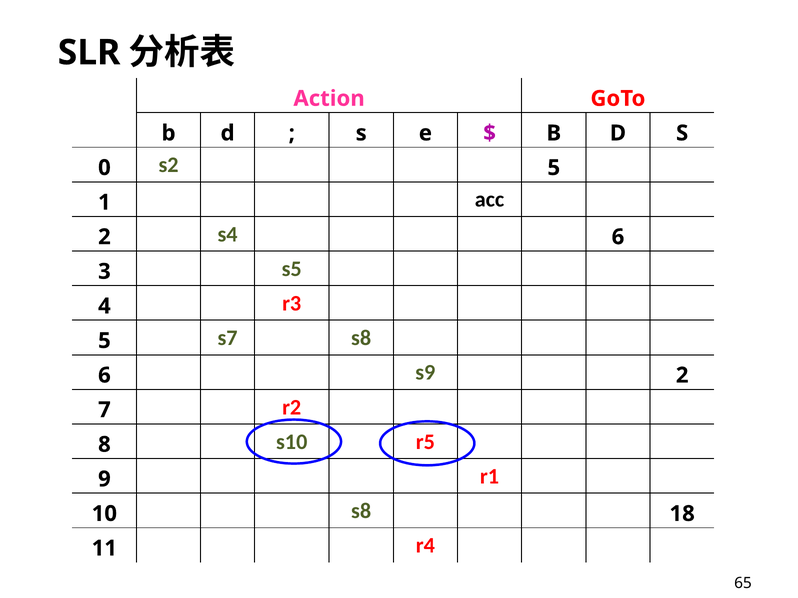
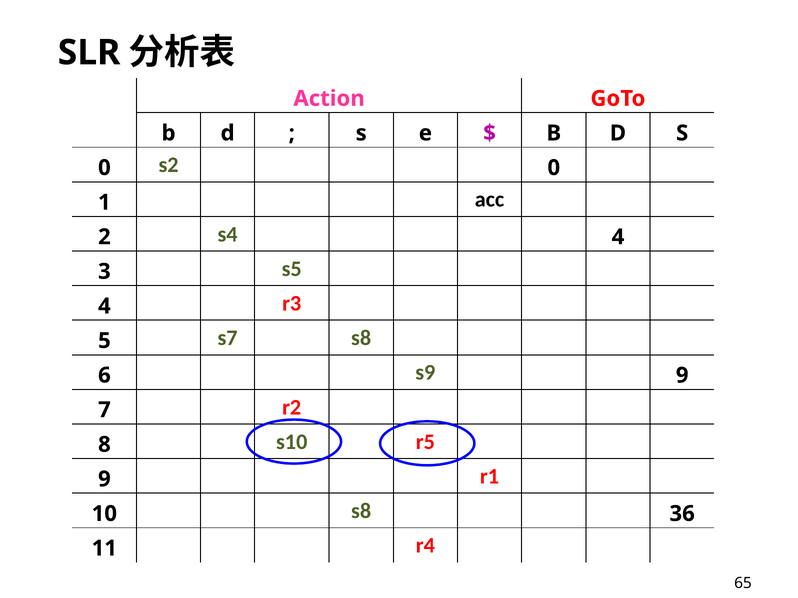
s2 5: 5 -> 0
s4 6: 6 -> 4
s9 2: 2 -> 9
18: 18 -> 36
